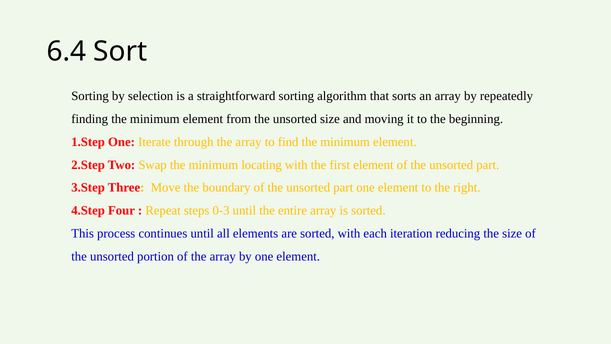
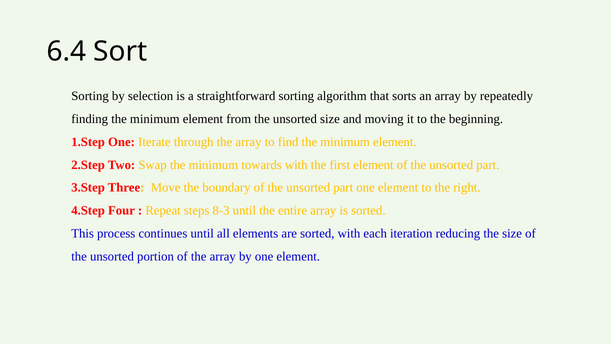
locating: locating -> towards
0-3: 0-3 -> 8-3
